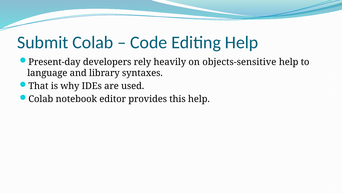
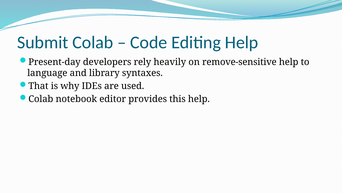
objects-sensitive: objects-sensitive -> remove-sensitive
